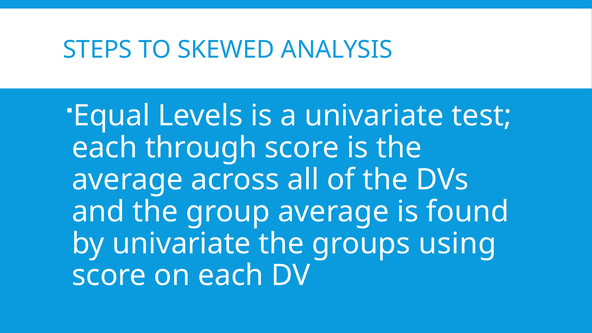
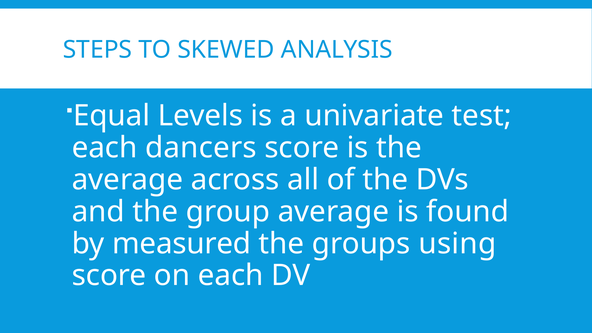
through: through -> dancers
by univariate: univariate -> measured
